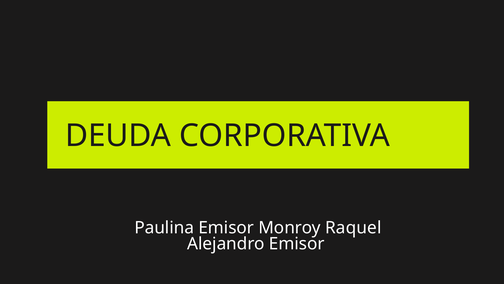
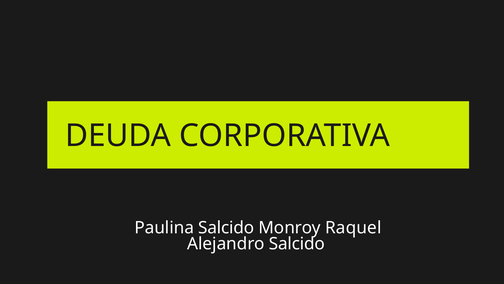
Paulina Emisor: Emisor -> Salcido
Alejandro Emisor: Emisor -> Salcido
